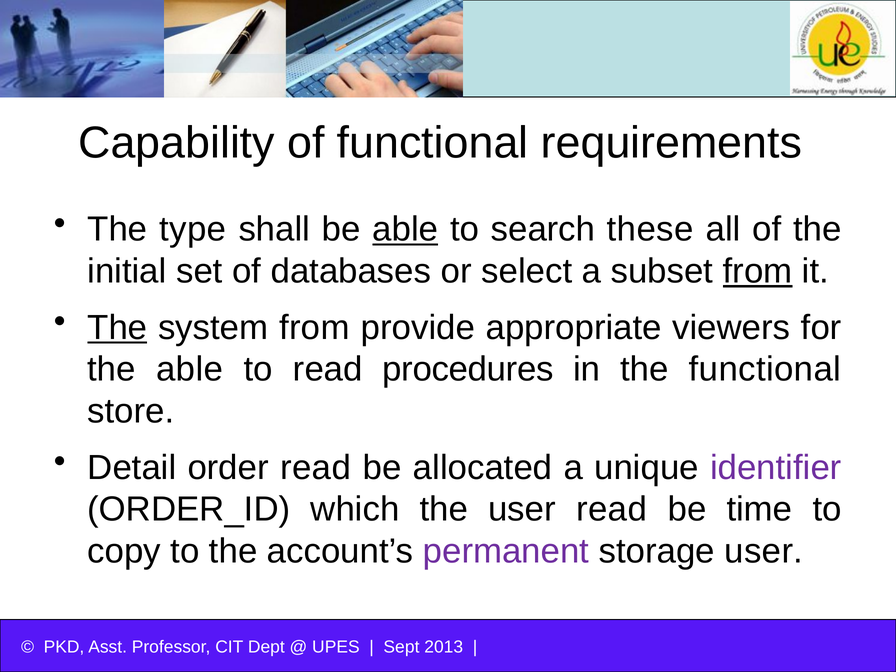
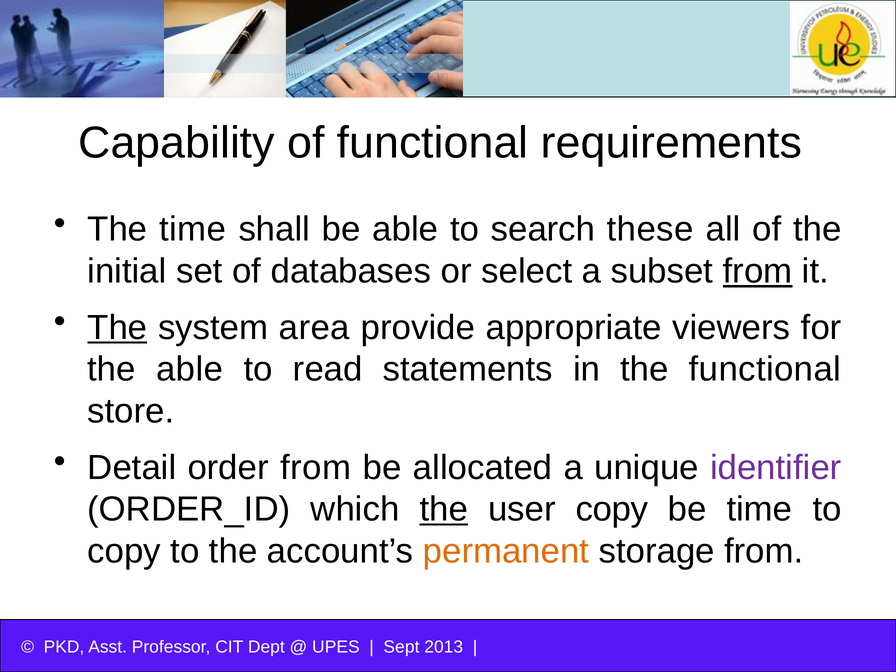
The type: type -> time
able at (405, 229) underline: present -> none
system from: from -> area
procedures: procedures -> statements
order read: read -> from
the at (444, 509) underline: none -> present
user read: read -> copy
permanent colour: purple -> orange
storage user: user -> from
